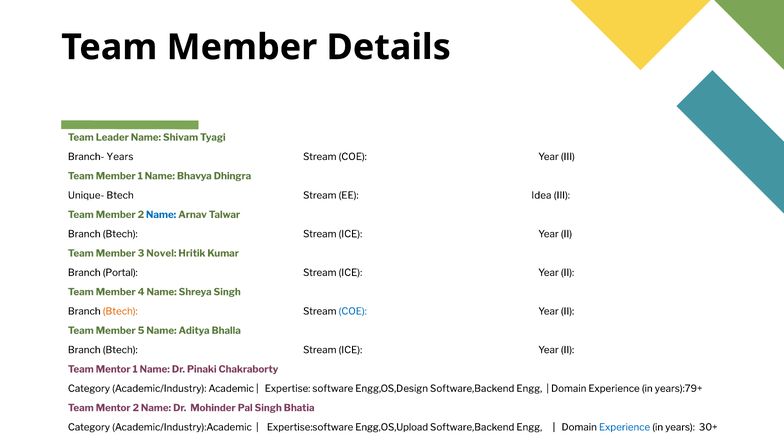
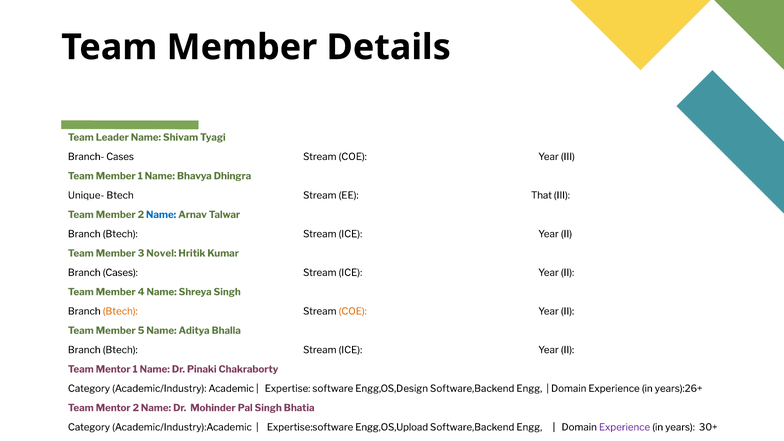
Branch- Years: Years -> Cases
Idea: Idea -> That
Branch Portal: Portal -> Cases
COE at (353, 311) colour: blue -> orange
years):79+: years):79+ -> years):26+
Experience at (625, 427) colour: blue -> purple
